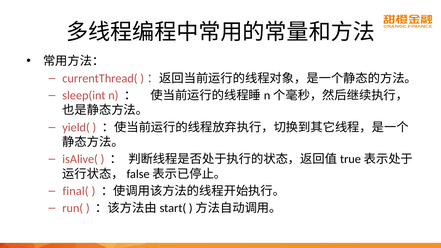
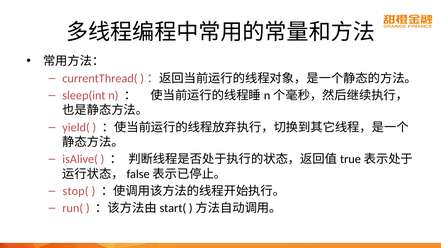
final(: final( -> stop(
